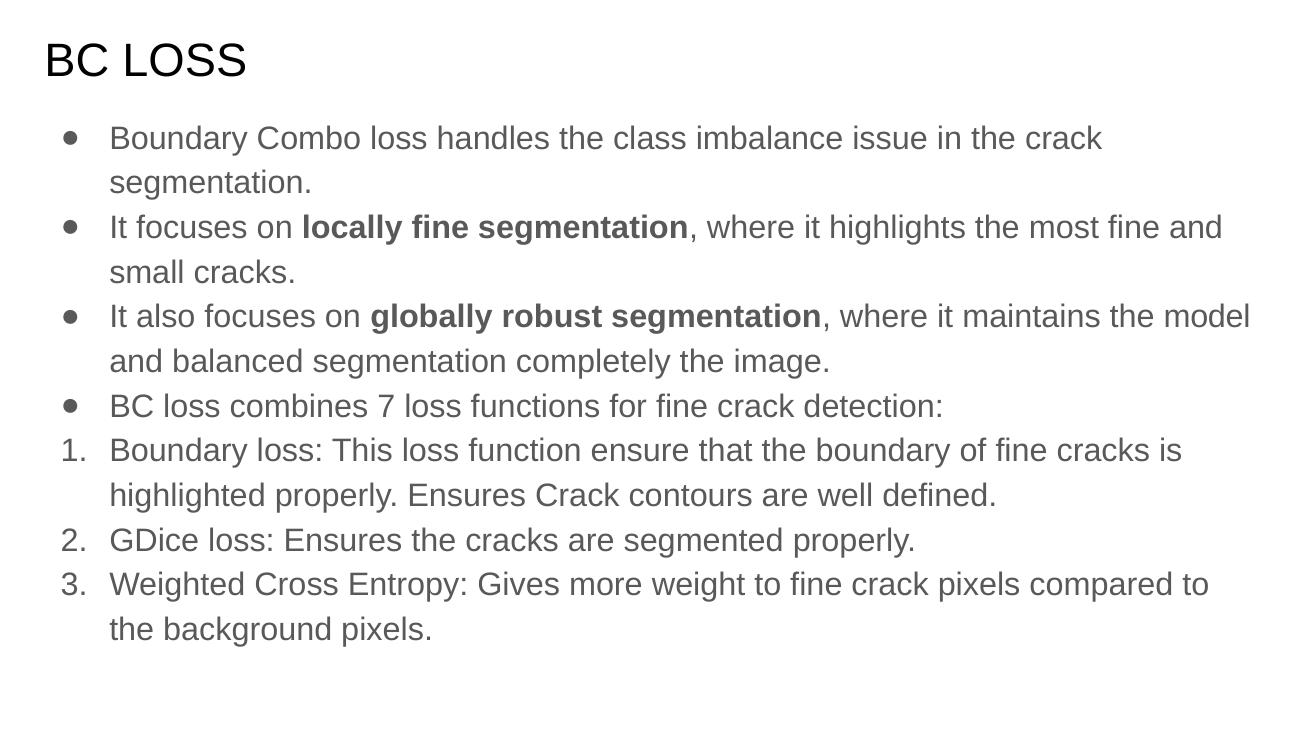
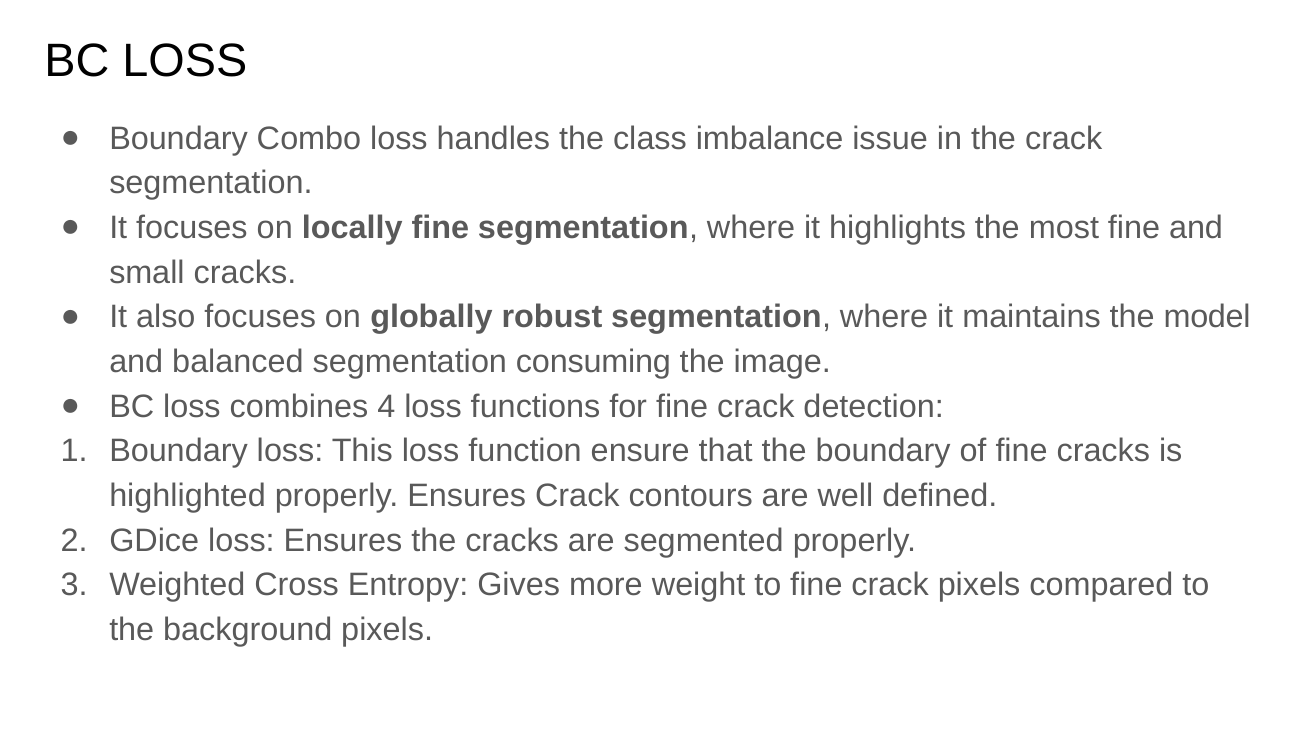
completely: completely -> consuming
7: 7 -> 4
